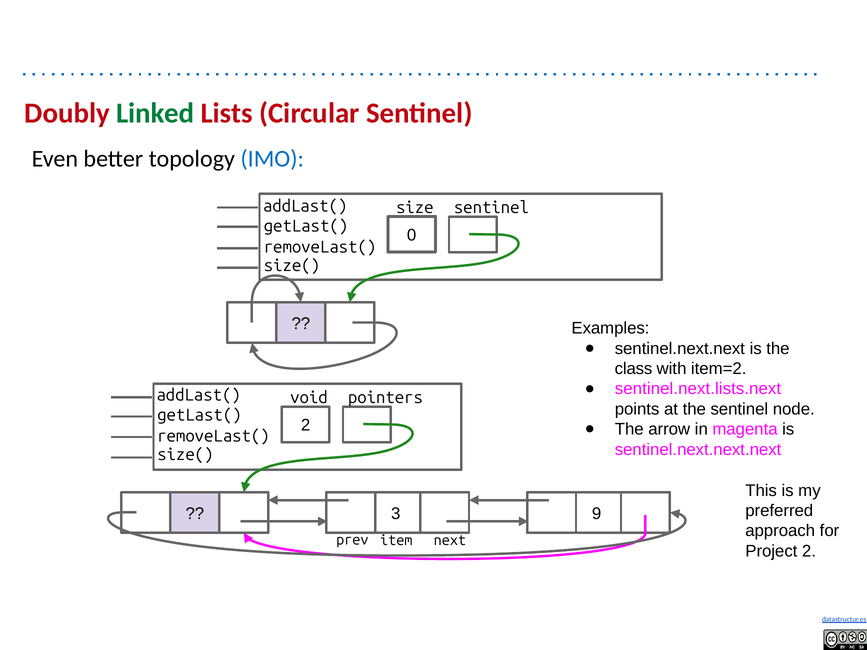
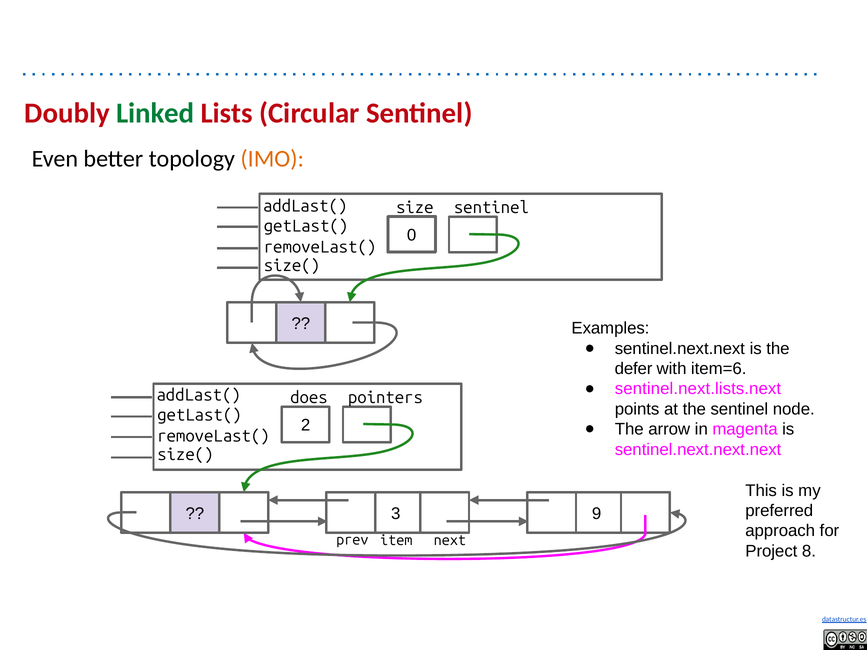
IMO colour: blue -> orange
class: class -> defer
item=2: item=2 -> item=6
void: void -> does
Project 2: 2 -> 8
